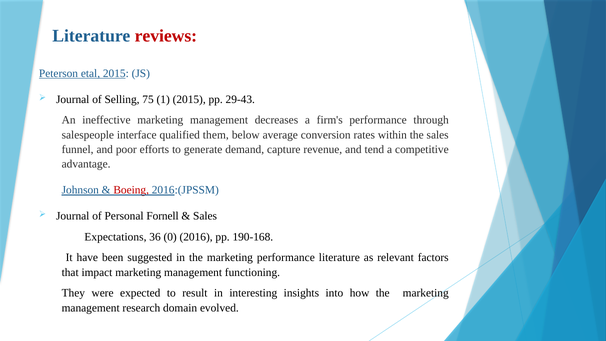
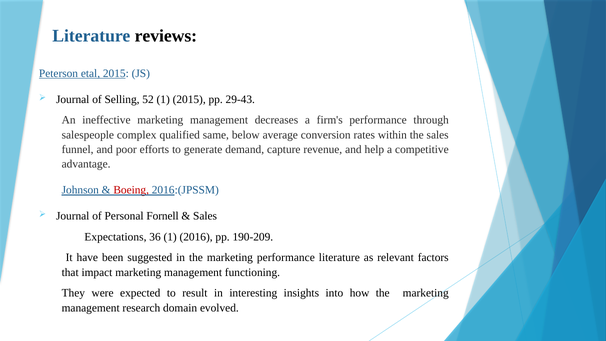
reviews colour: red -> black
75: 75 -> 52
interface: interface -> complex
them: them -> same
tend: tend -> help
36 0: 0 -> 1
190-168: 190-168 -> 190-209
